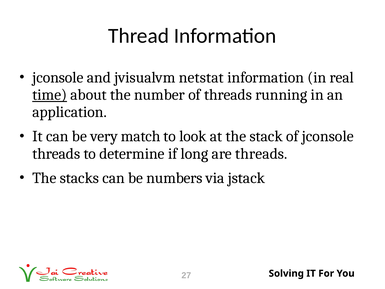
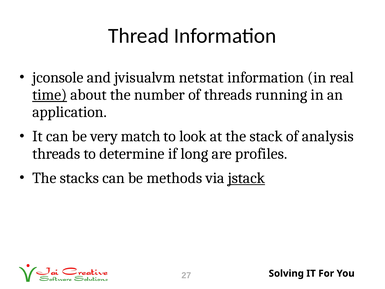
of jconsole: jconsole -> analysis
are threads: threads -> profiles
numbers: numbers -> methods
jstack underline: none -> present
